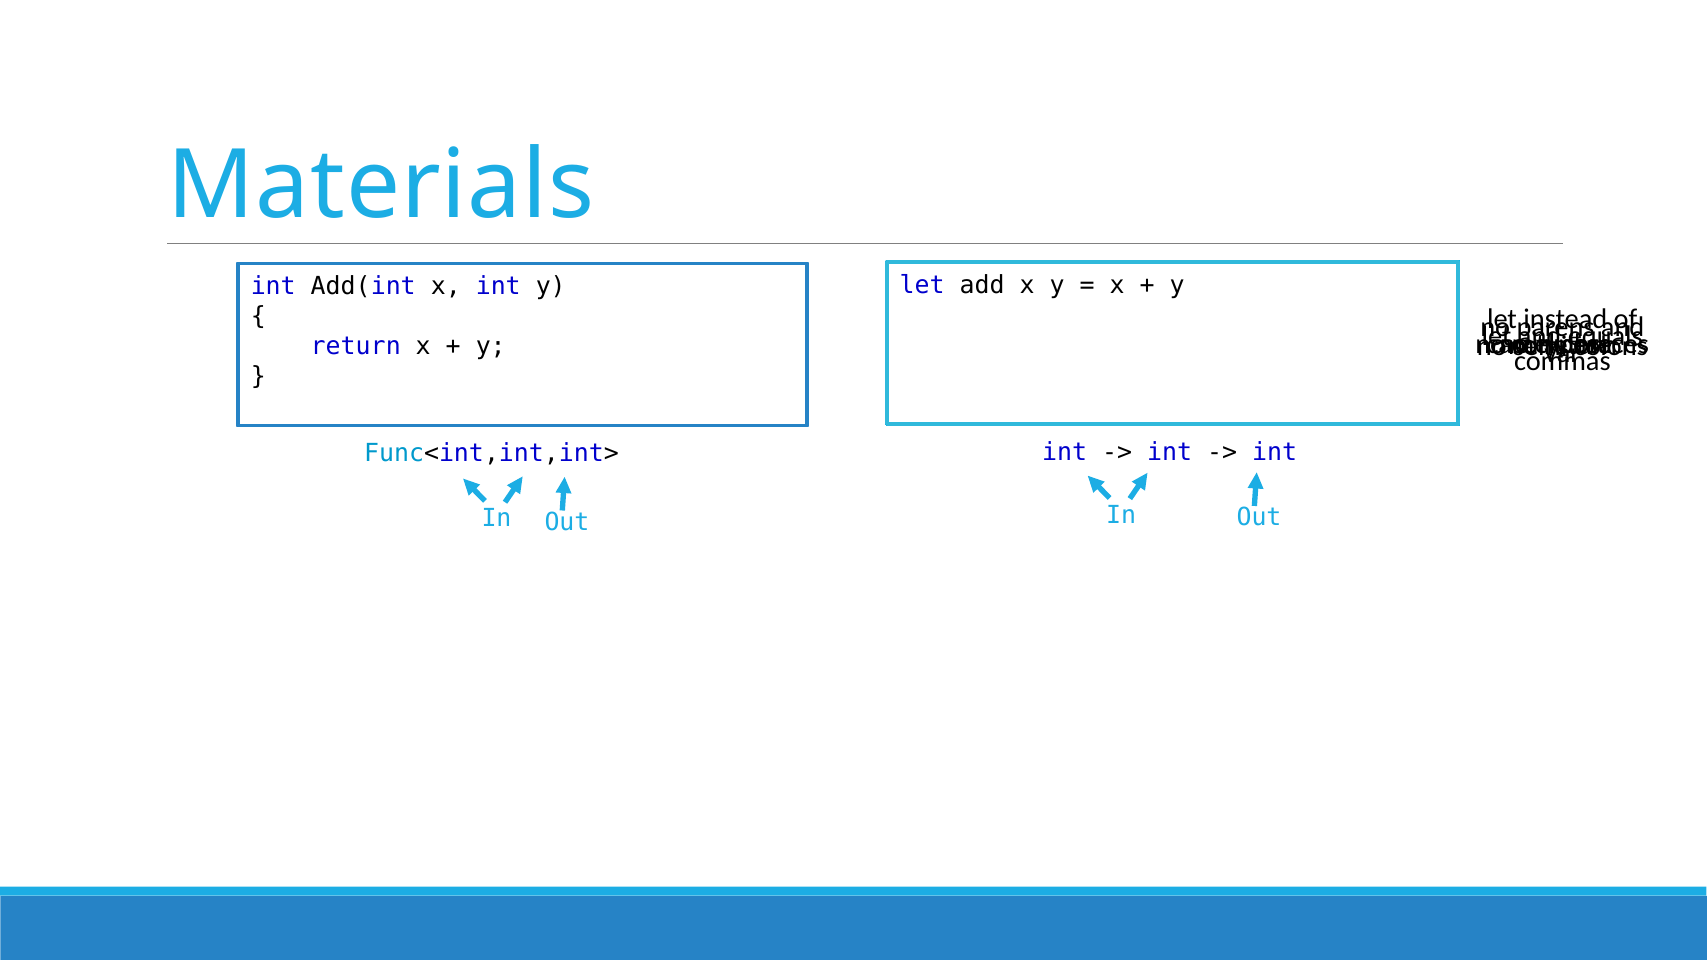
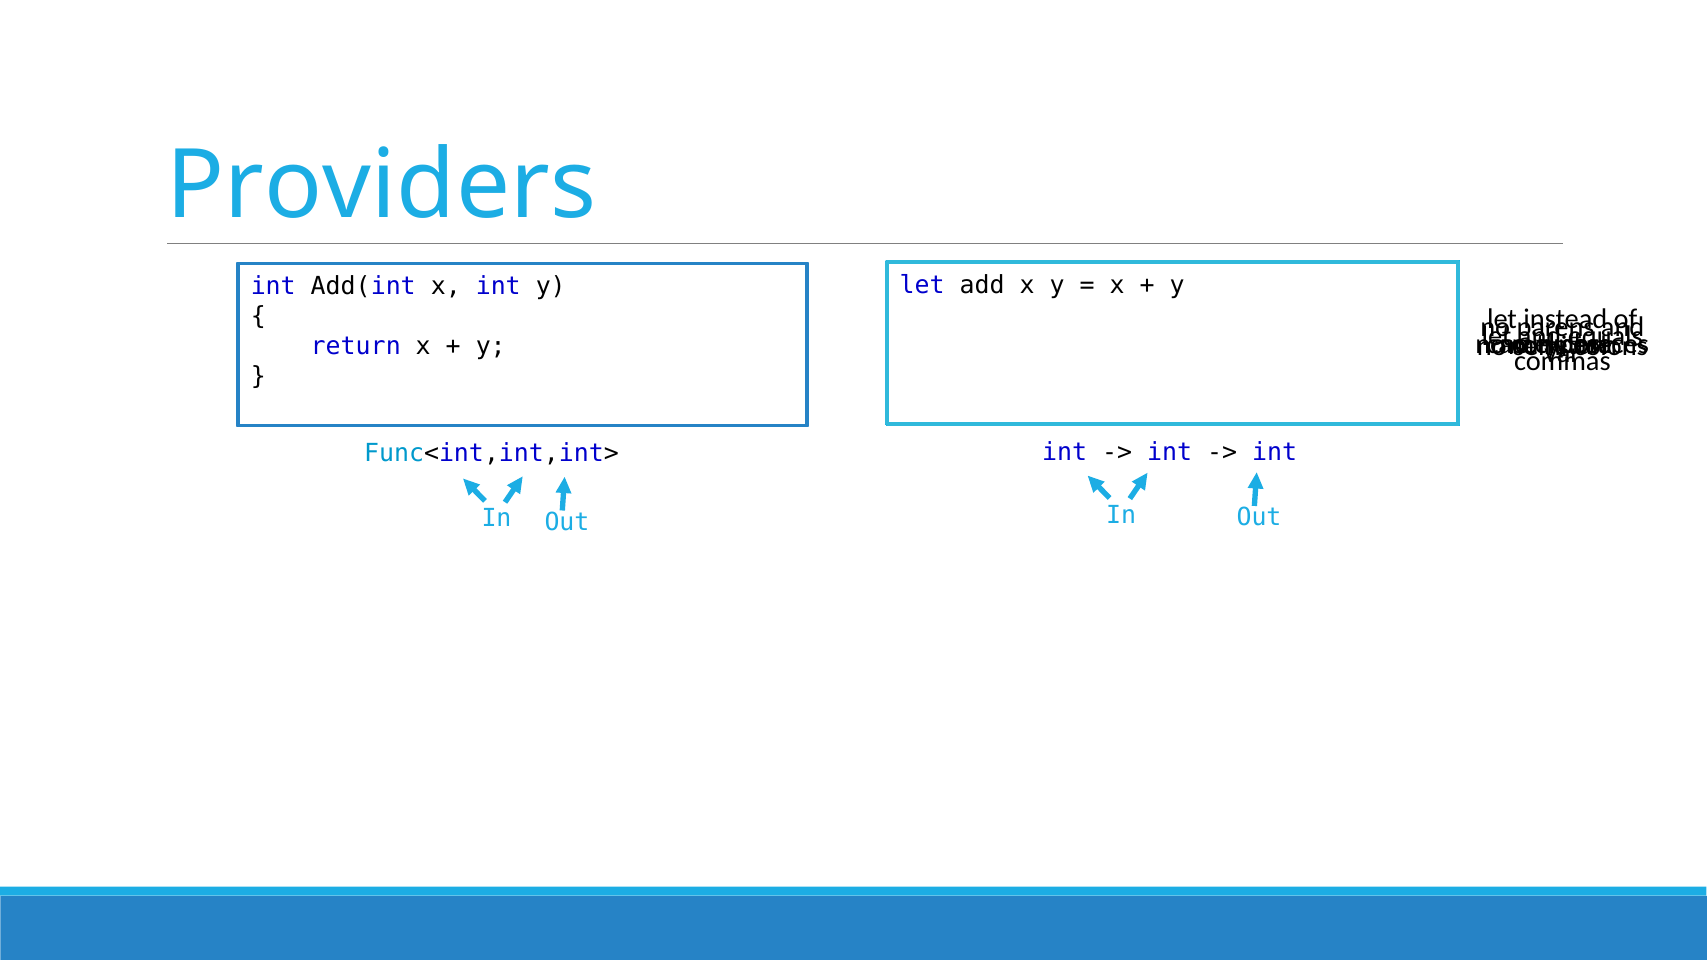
Materials: Materials -> Providers
